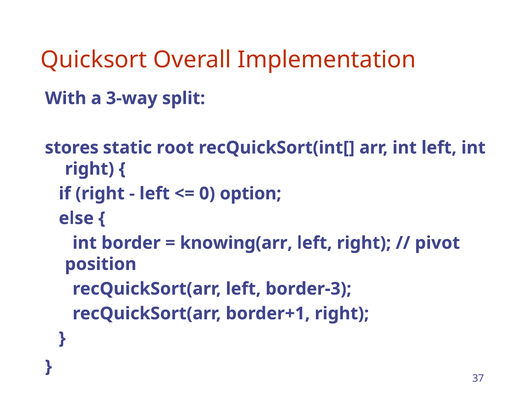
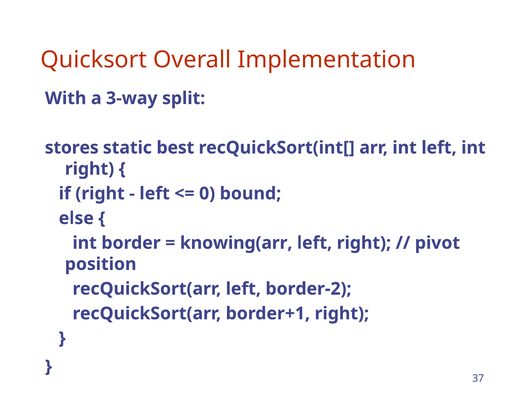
root: root -> best
option: option -> bound
border-3: border-3 -> border-2
